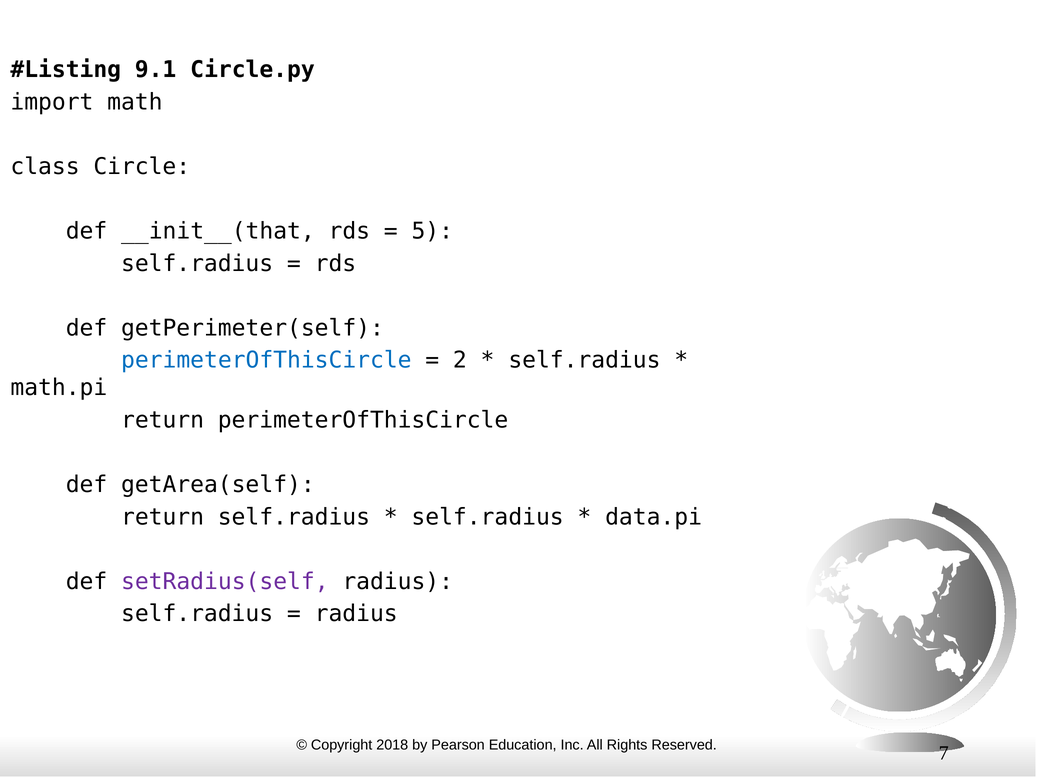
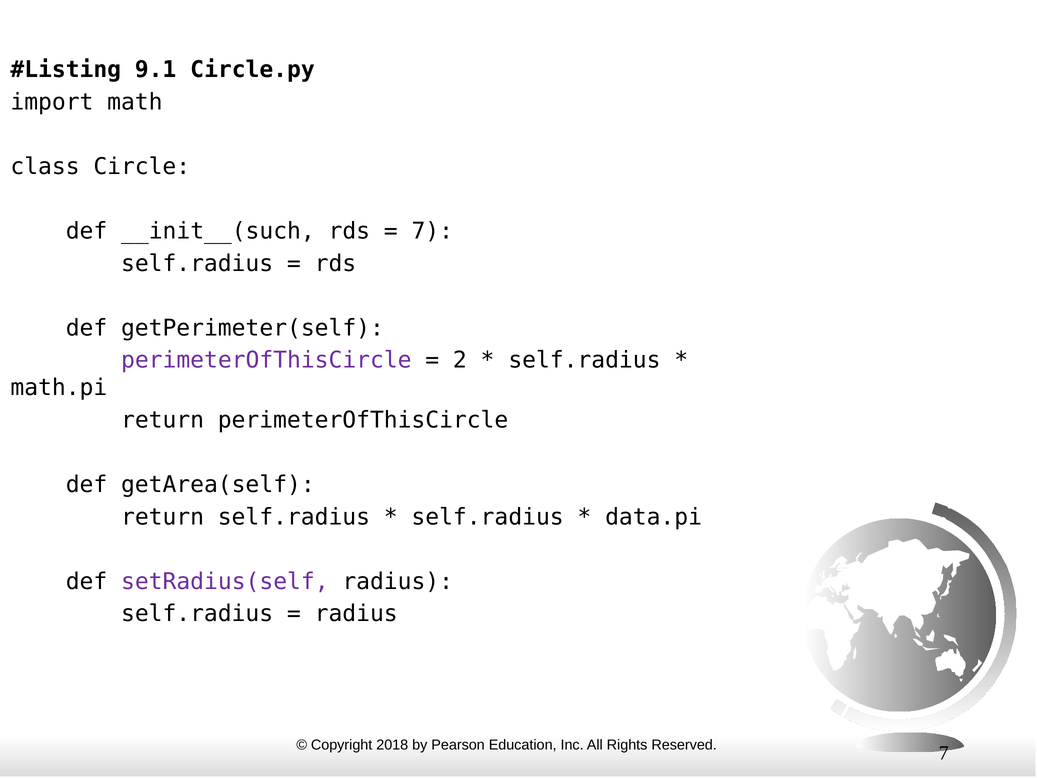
__init__(that: __init__(that -> __init__(such
5 at (432, 231): 5 -> 7
perimeterOfThisCircle at (266, 360) colour: blue -> purple
